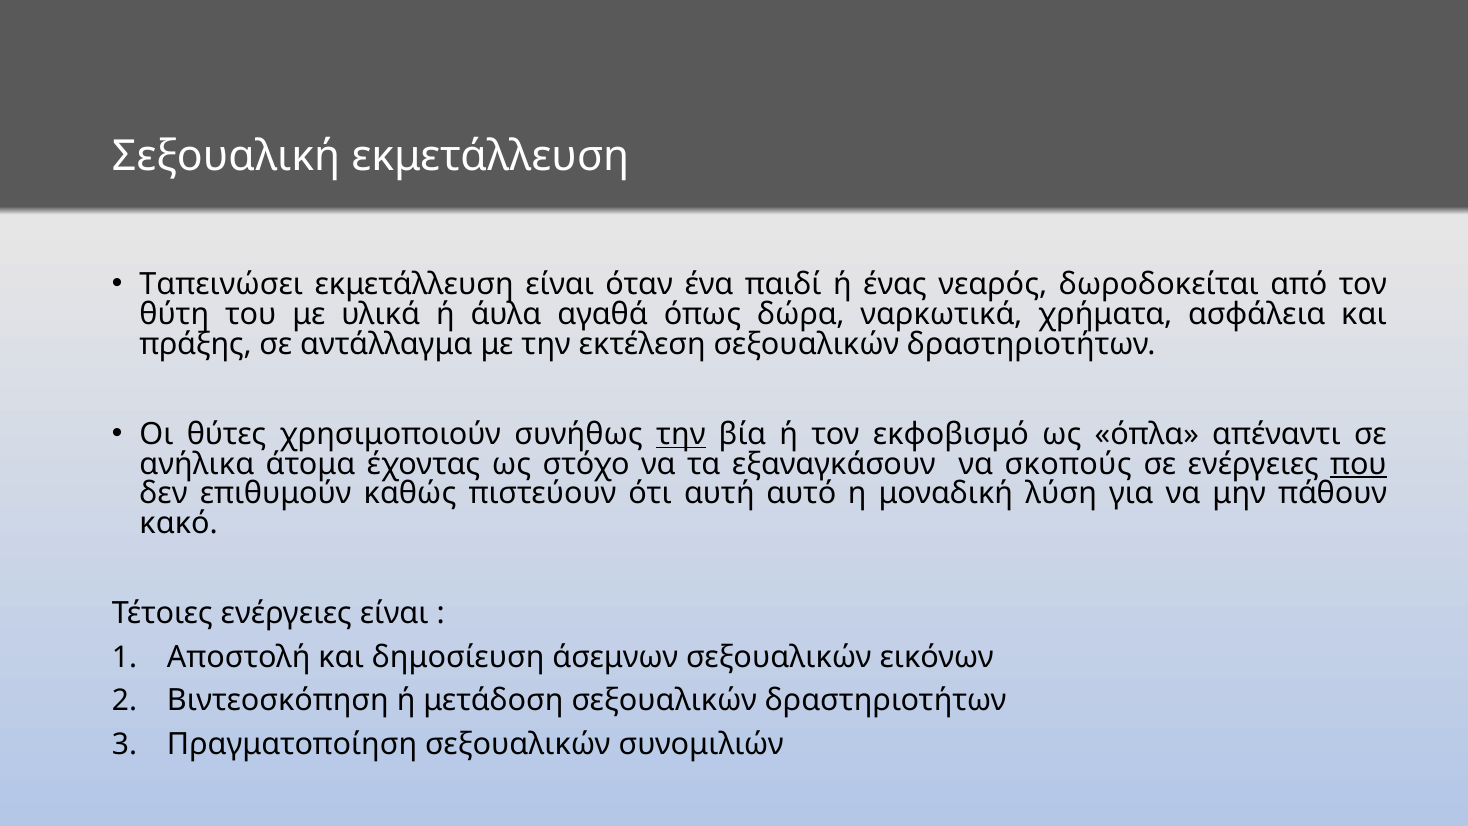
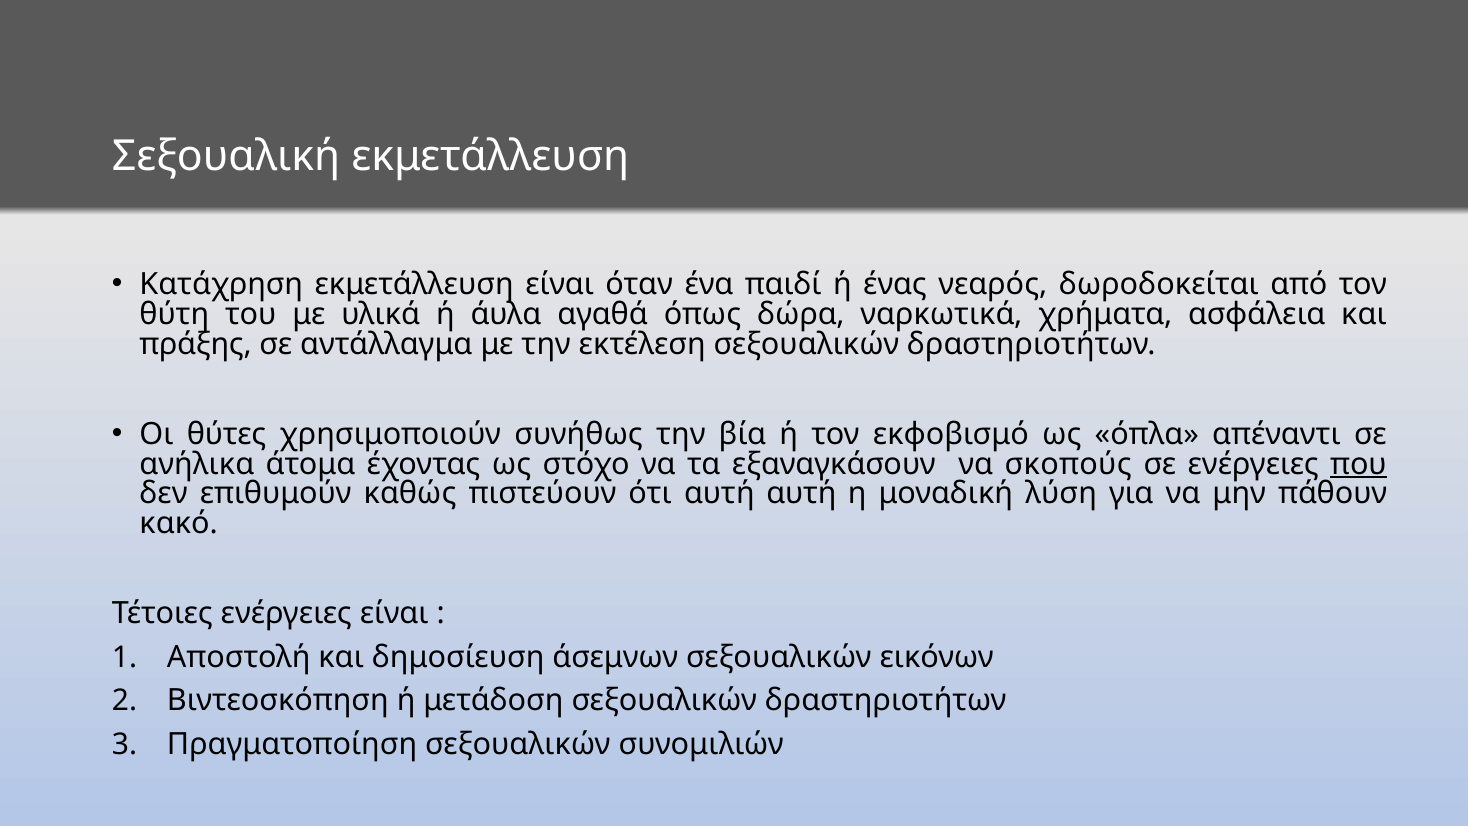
Ταπεινώσει: Ταπεινώσει -> Κατάχρηση
την at (681, 434) underline: present -> none
αυτή αυτό: αυτό -> αυτή
